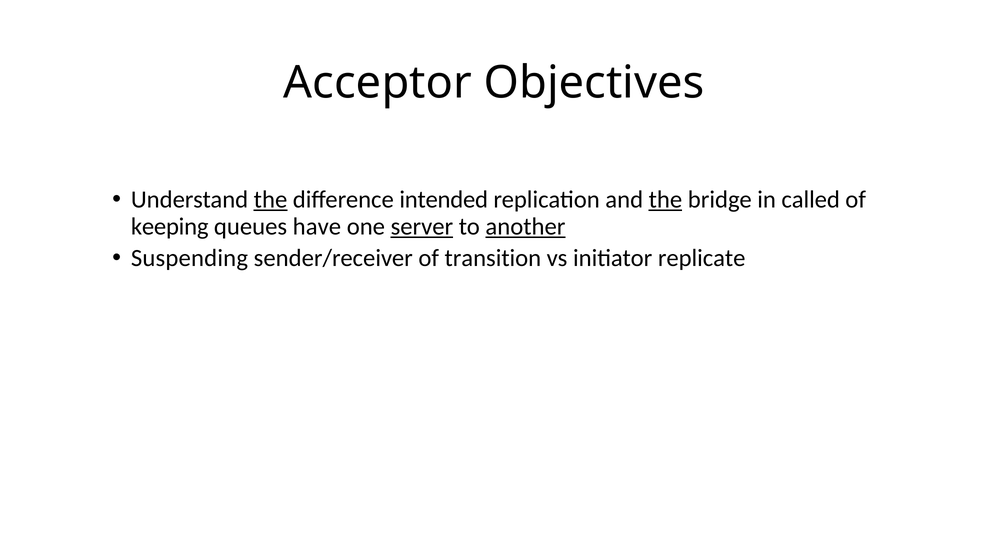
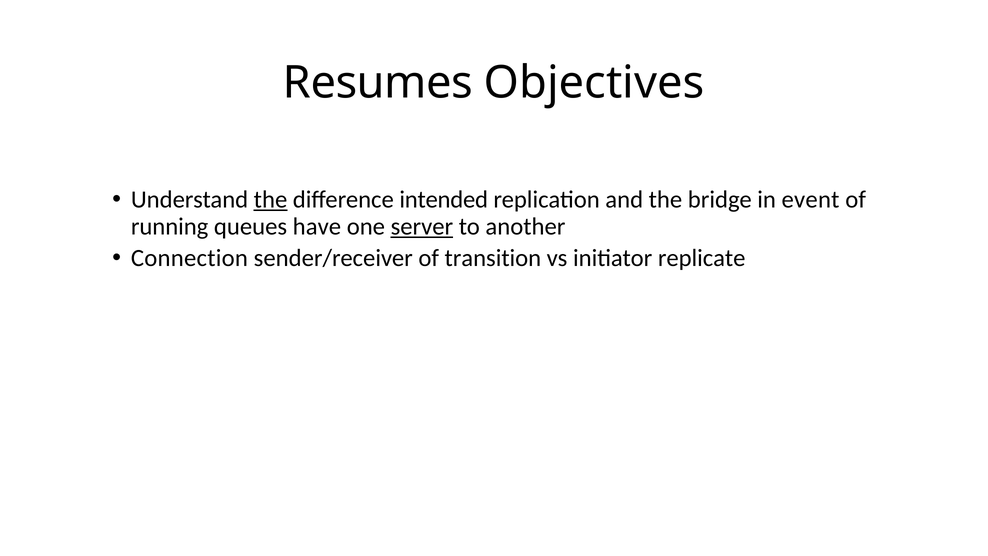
Acceptor: Acceptor -> Resumes
the at (665, 200) underline: present -> none
called: called -> event
keeping: keeping -> running
another underline: present -> none
Suspending: Suspending -> Connection
